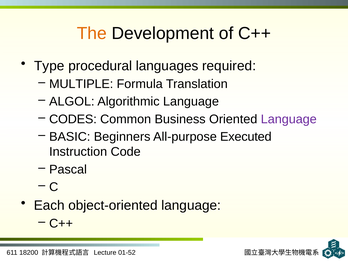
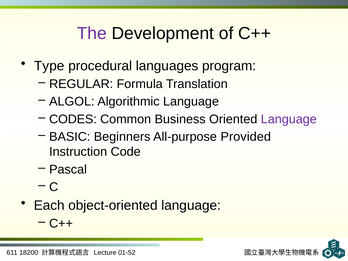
The colour: orange -> purple
required: required -> program
MULTIPLE: MULTIPLE -> REGULAR
Executed: Executed -> Provided
